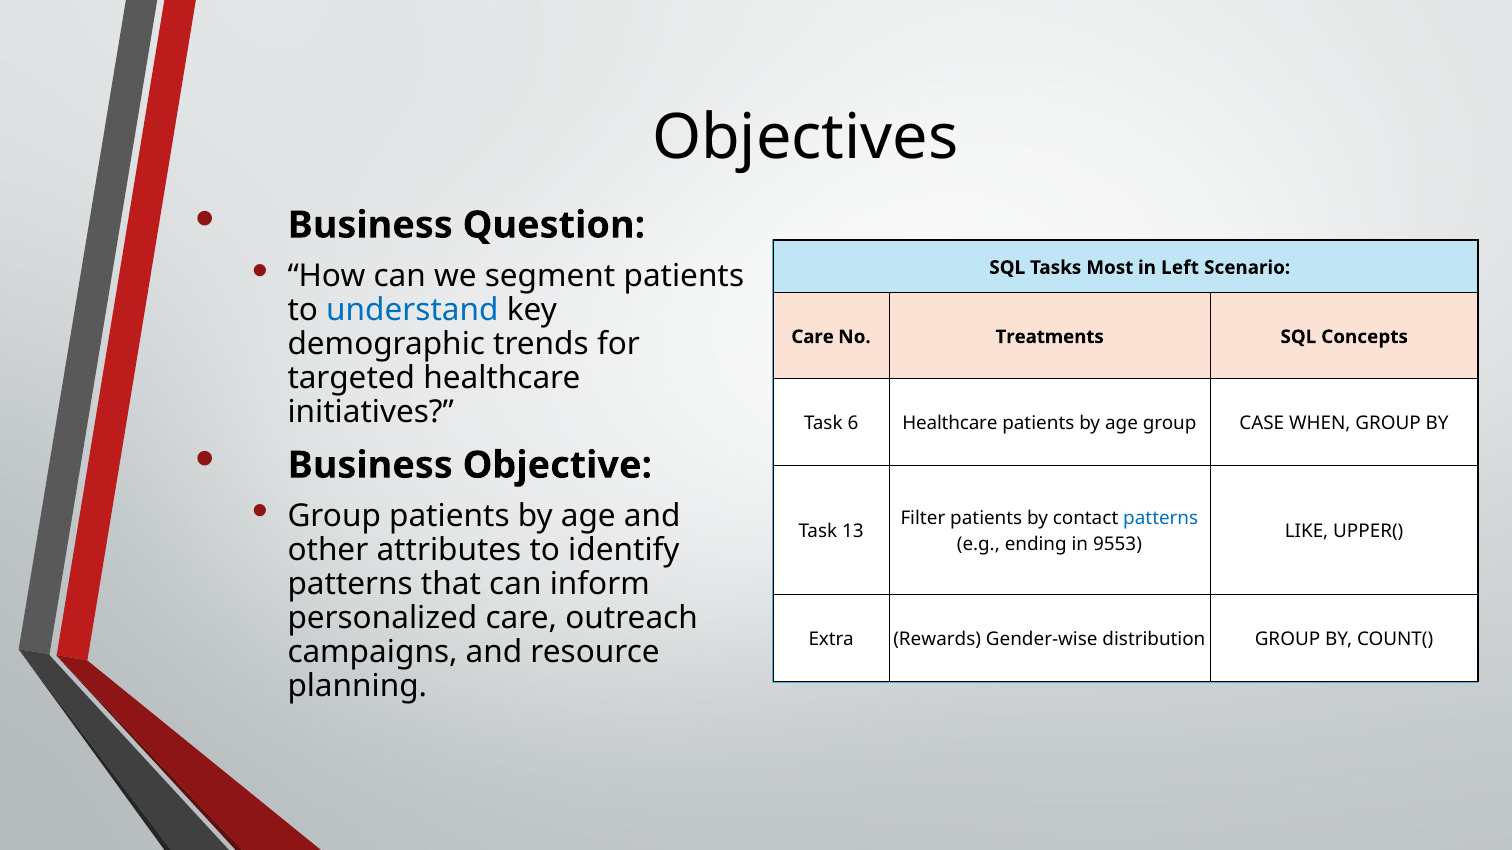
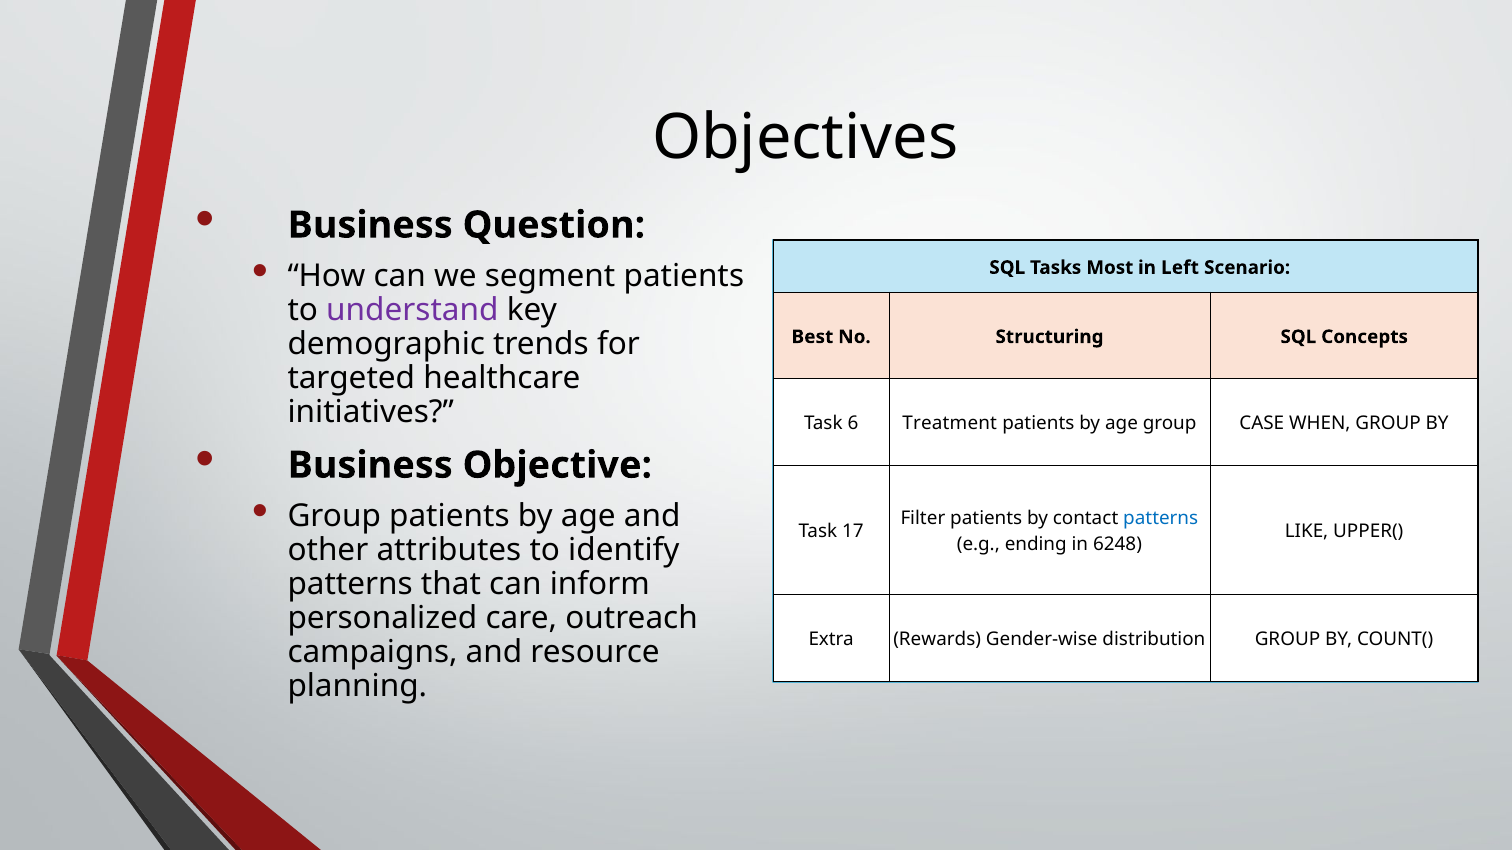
understand colour: blue -> purple
Care at (813, 337): Care -> Best
Treatments: Treatments -> Structuring
6 Healthcare: Healthcare -> Treatment
13: 13 -> 17
9553: 9553 -> 6248
